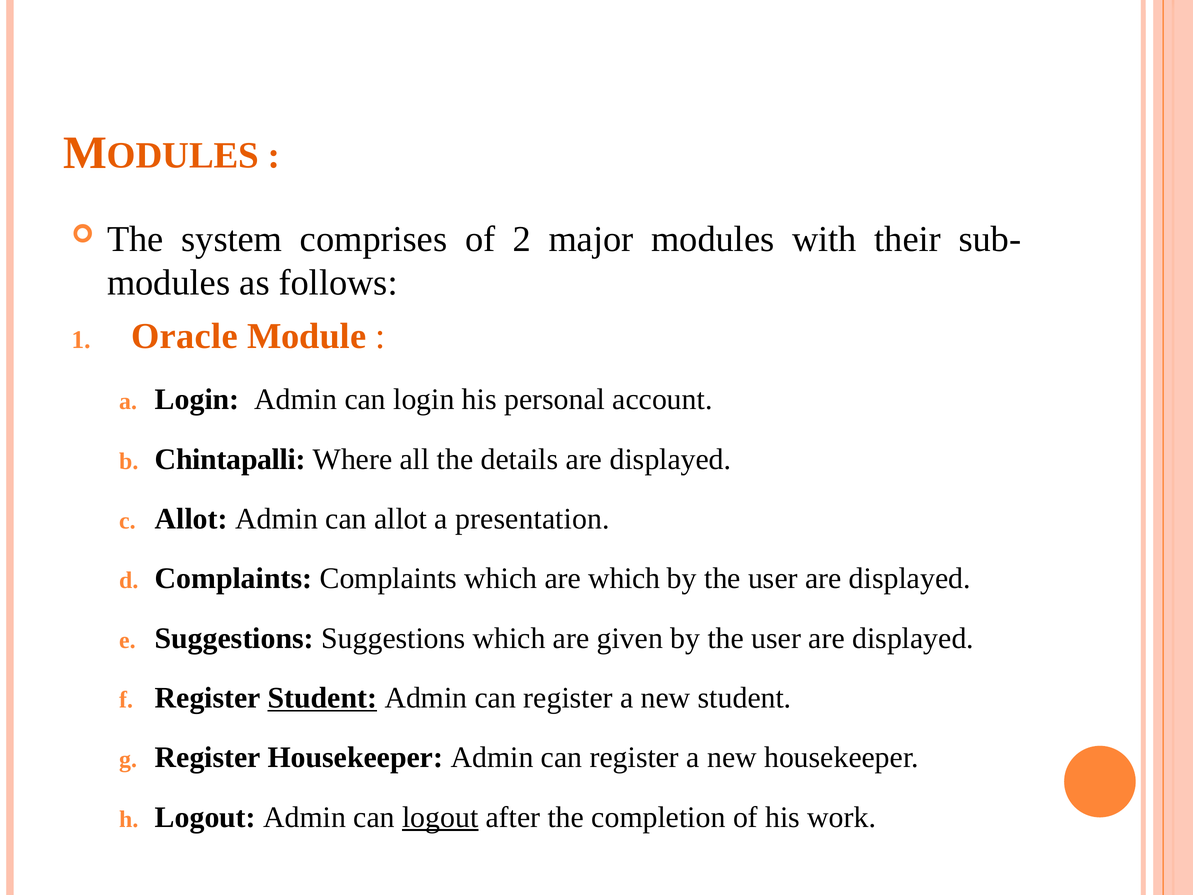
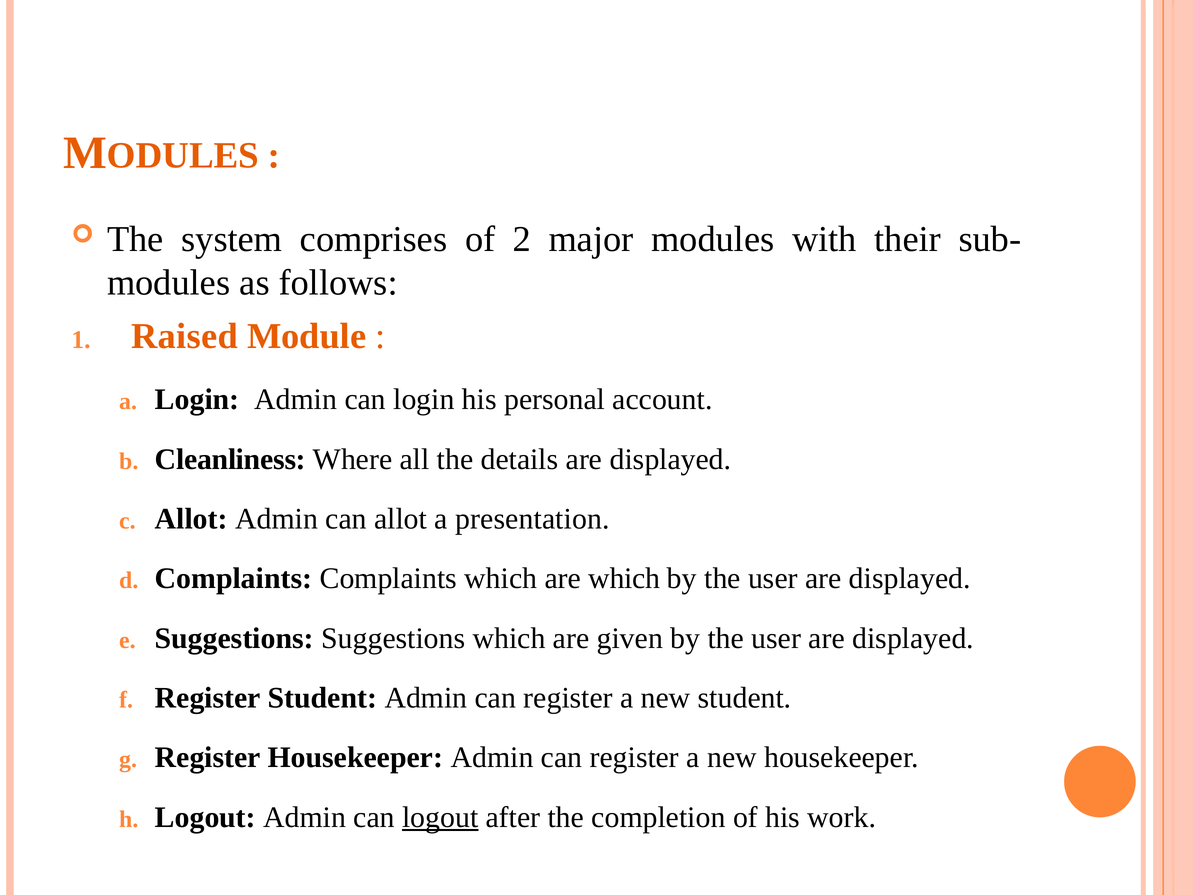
Oracle: Oracle -> Raised
Chintapalli: Chintapalli -> Cleanliness
Student at (322, 698) underline: present -> none
